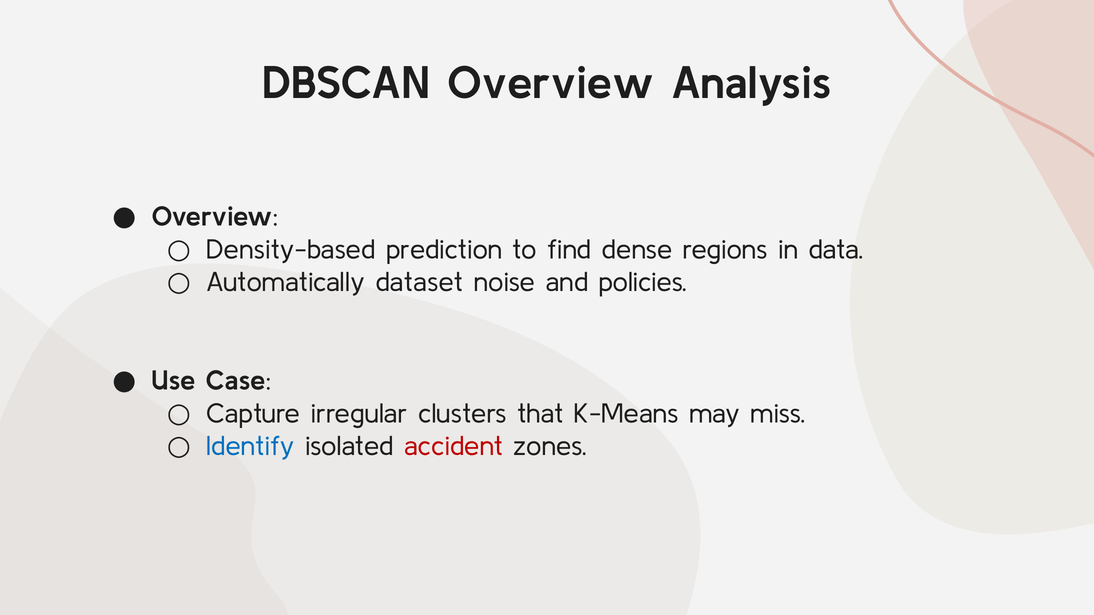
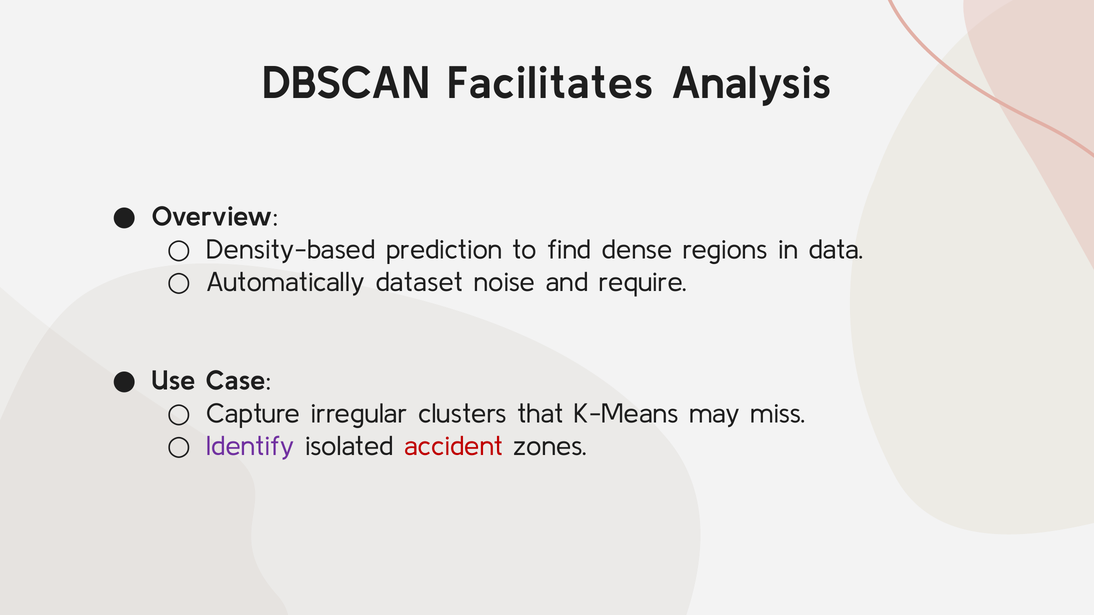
DBSCAN Overview: Overview -> Facilitates
policies: policies -> require
Identify colour: blue -> purple
